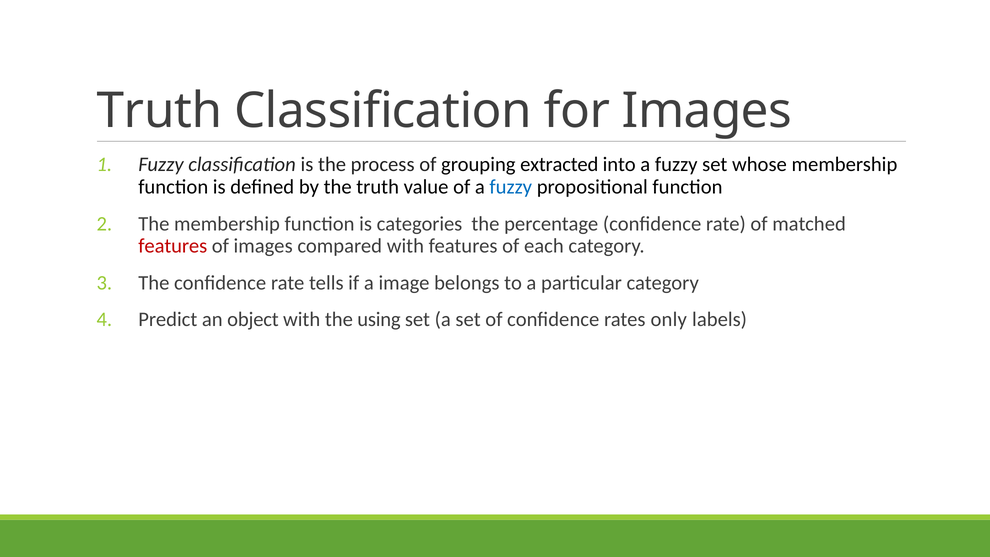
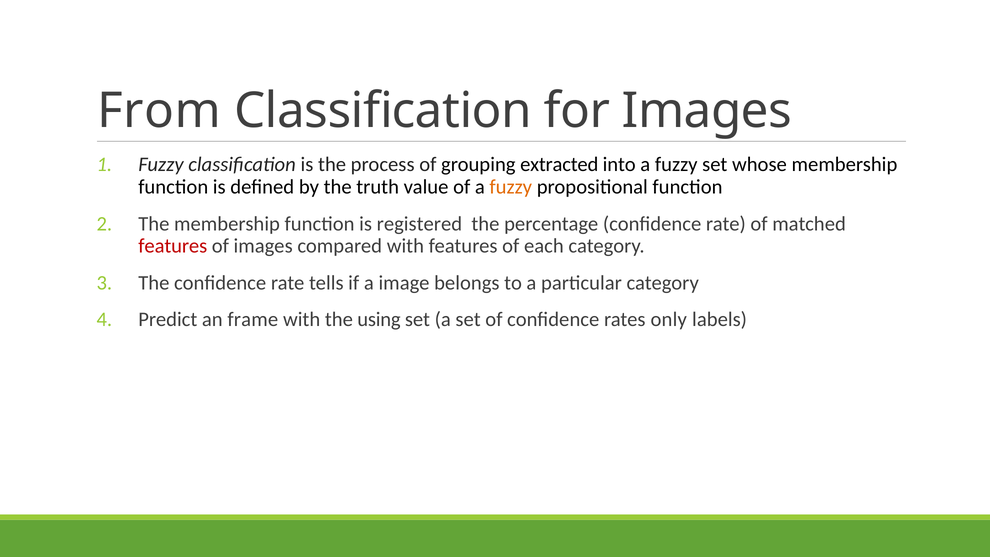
Truth at (160, 111): Truth -> From
fuzzy at (511, 187) colour: blue -> orange
categories: categories -> registered
object: object -> frame
